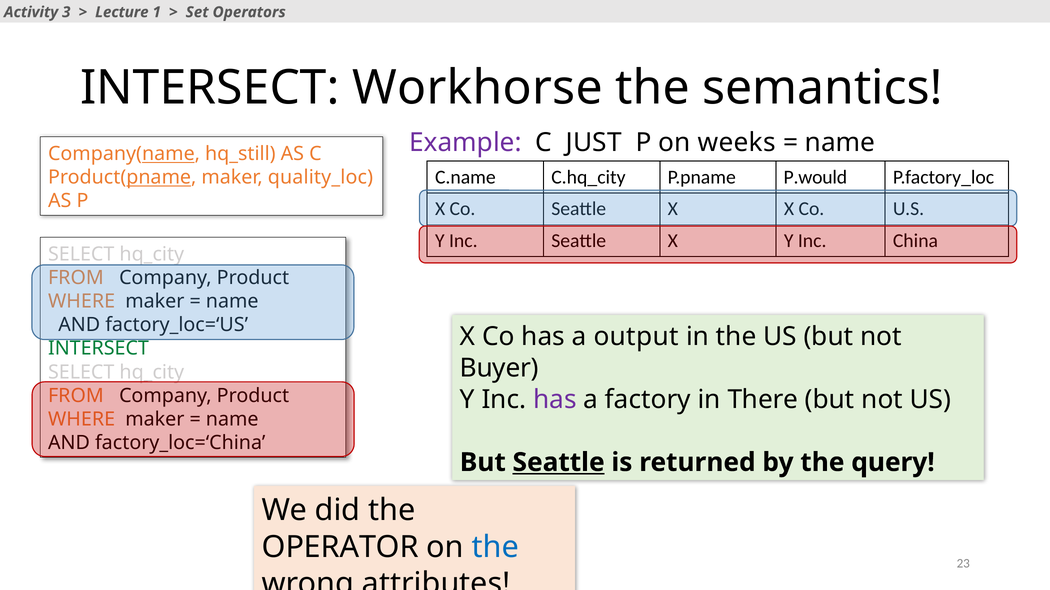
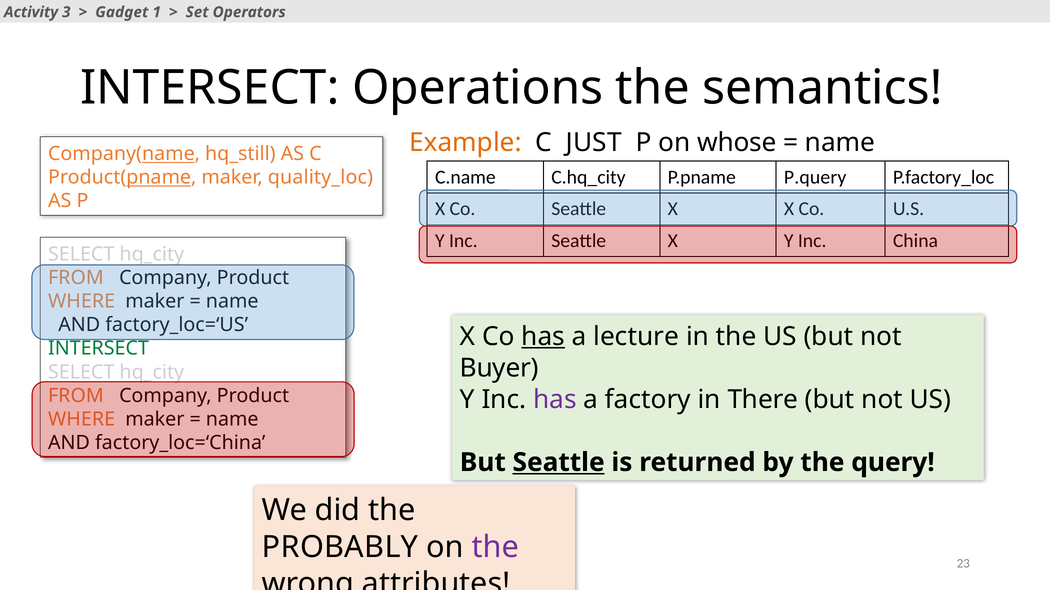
Lecture: Lecture -> Gadget
Workhorse: Workhorse -> Operations
Example colour: purple -> orange
weeks: weeks -> whose
P.would: P.would -> P.query
has at (543, 337) underline: none -> present
output: output -> lecture
OPERATOR: OPERATOR -> PROBABLY
the at (495, 548) colour: blue -> purple
